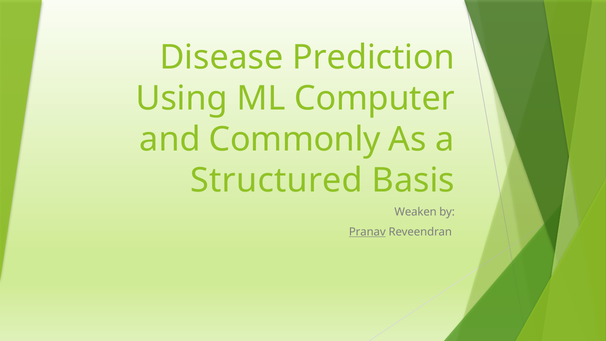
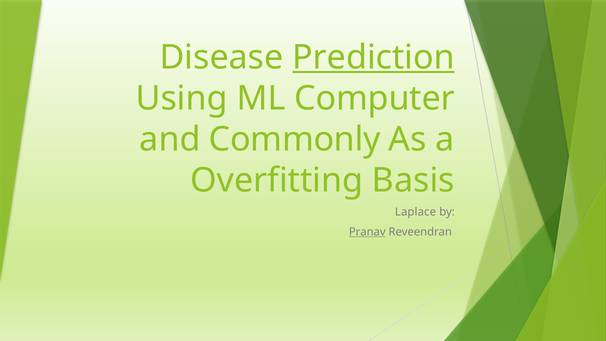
Prediction underline: none -> present
Structured: Structured -> Overfitting
Weaken: Weaken -> Laplace
